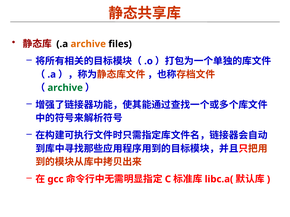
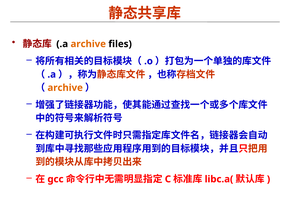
archive at (65, 88) colour: green -> orange
